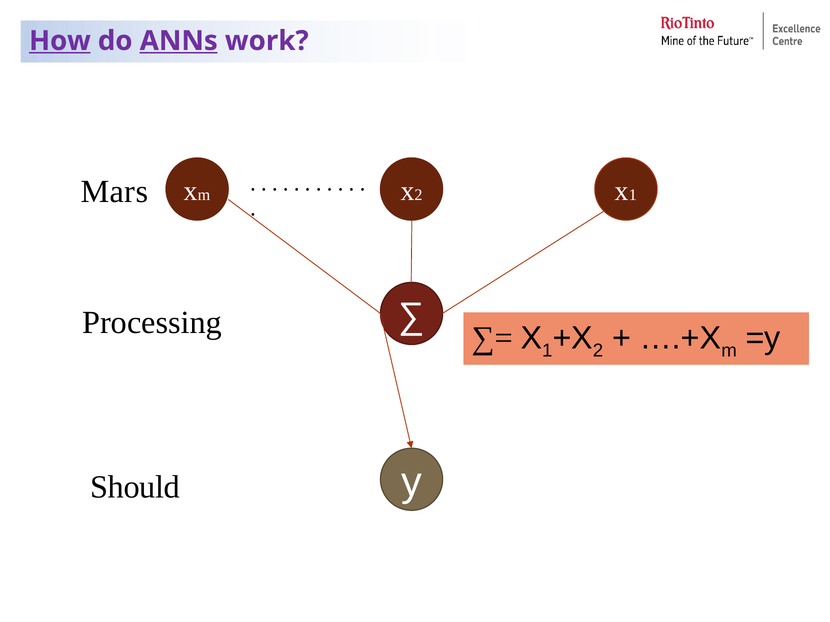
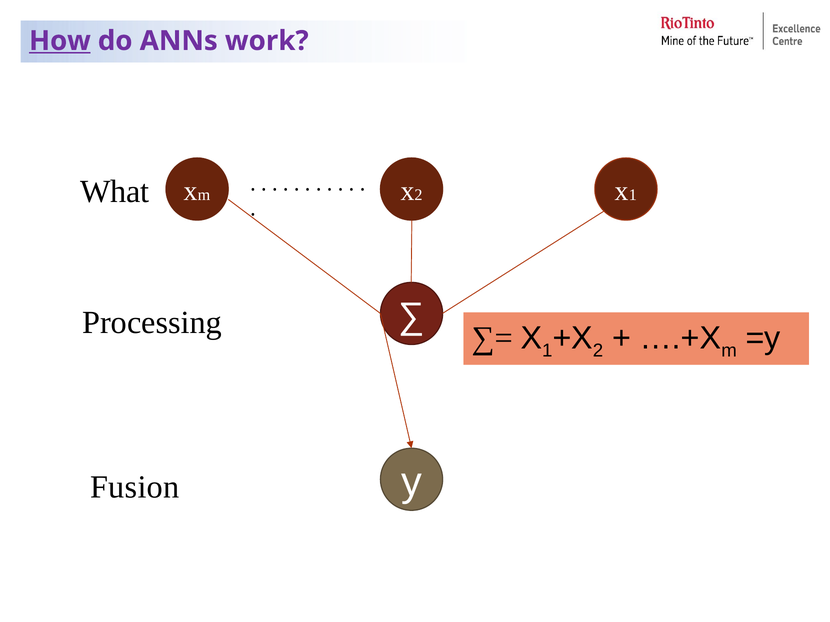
ANNs underline: present -> none
Mars: Mars -> What
Should: Should -> Fusion
